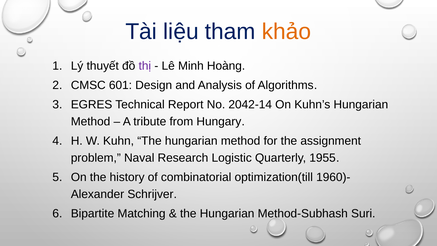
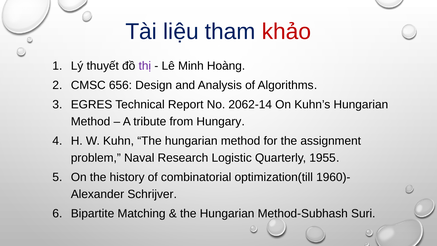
khảo colour: orange -> red
601: 601 -> 656
2042-14: 2042-14 -> 2062-14
